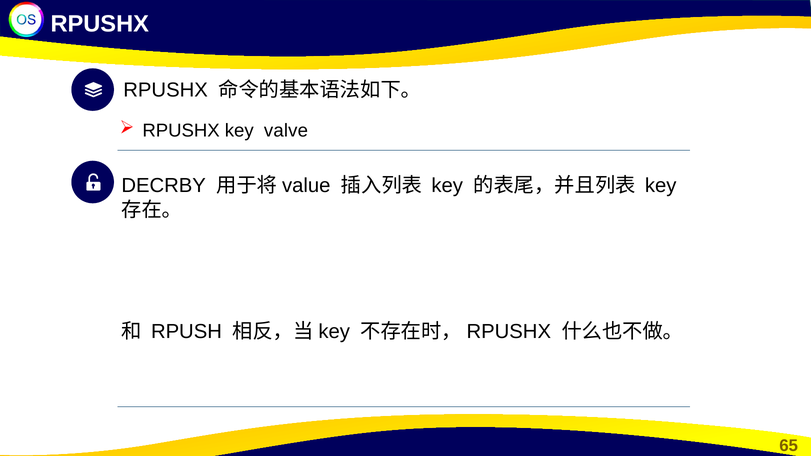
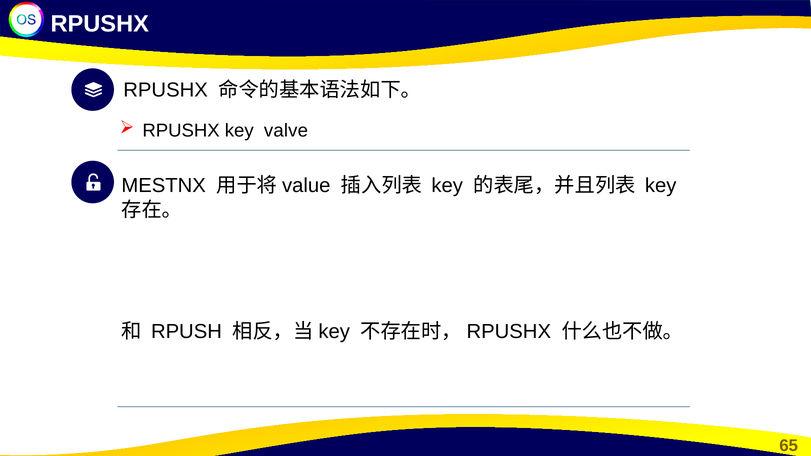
DECRBY: DECRBY -> MESTNX
